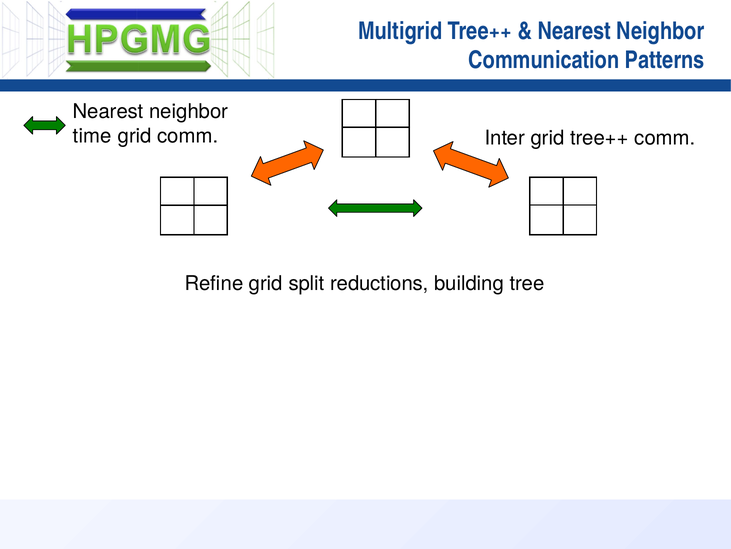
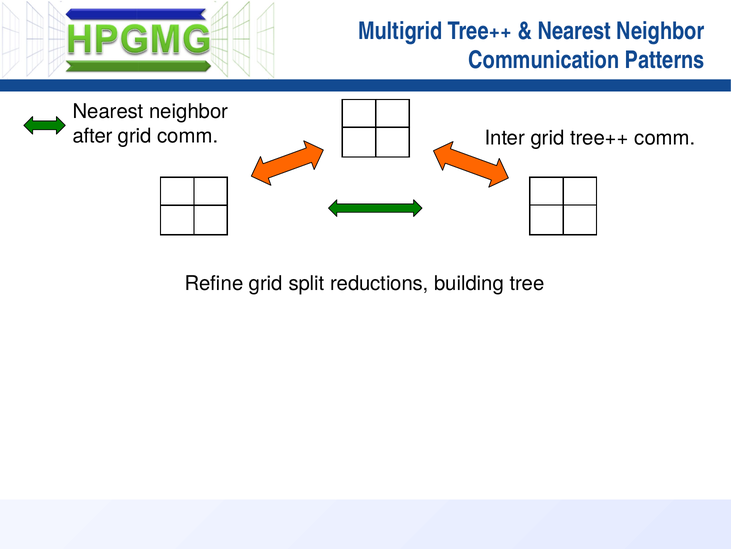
time: time -> after
